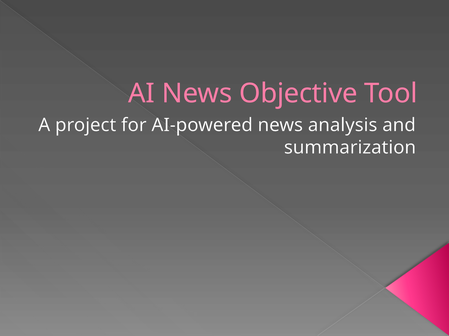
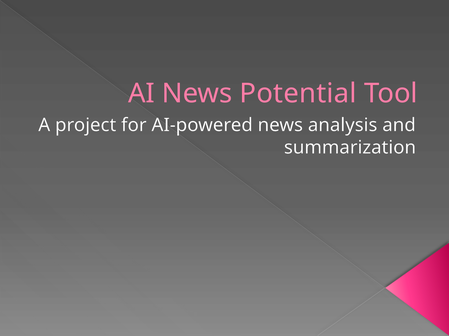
Objective: Objective -> Potential
